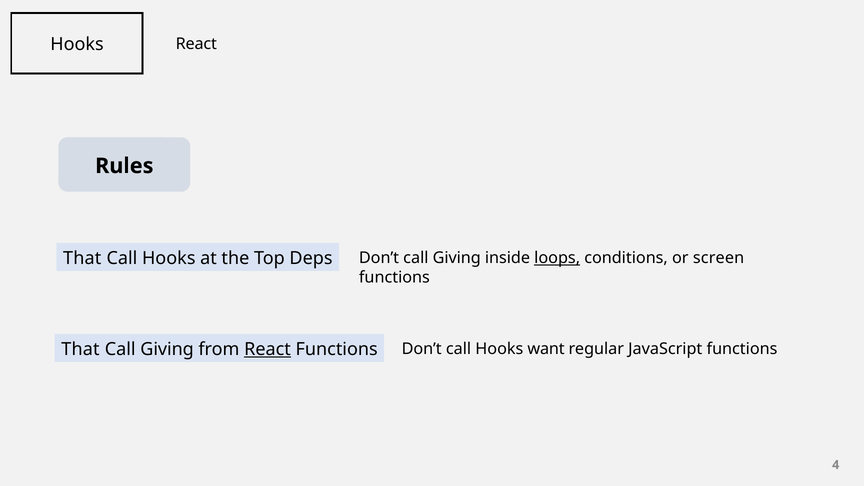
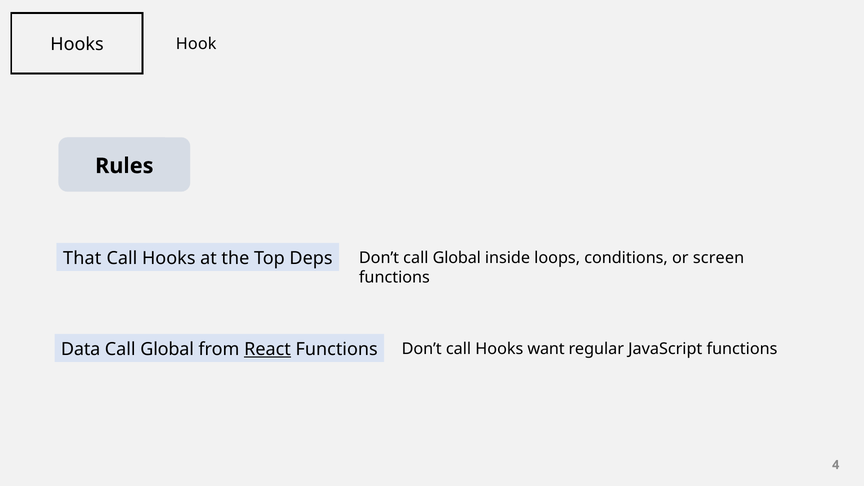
React at (196, 44): React -> Hook
Don’t call Giving: Giving -> Global
loops underline: present -> none
That at (80, 349): That -> Data
Giving at (167, 349): Giving -> Global
